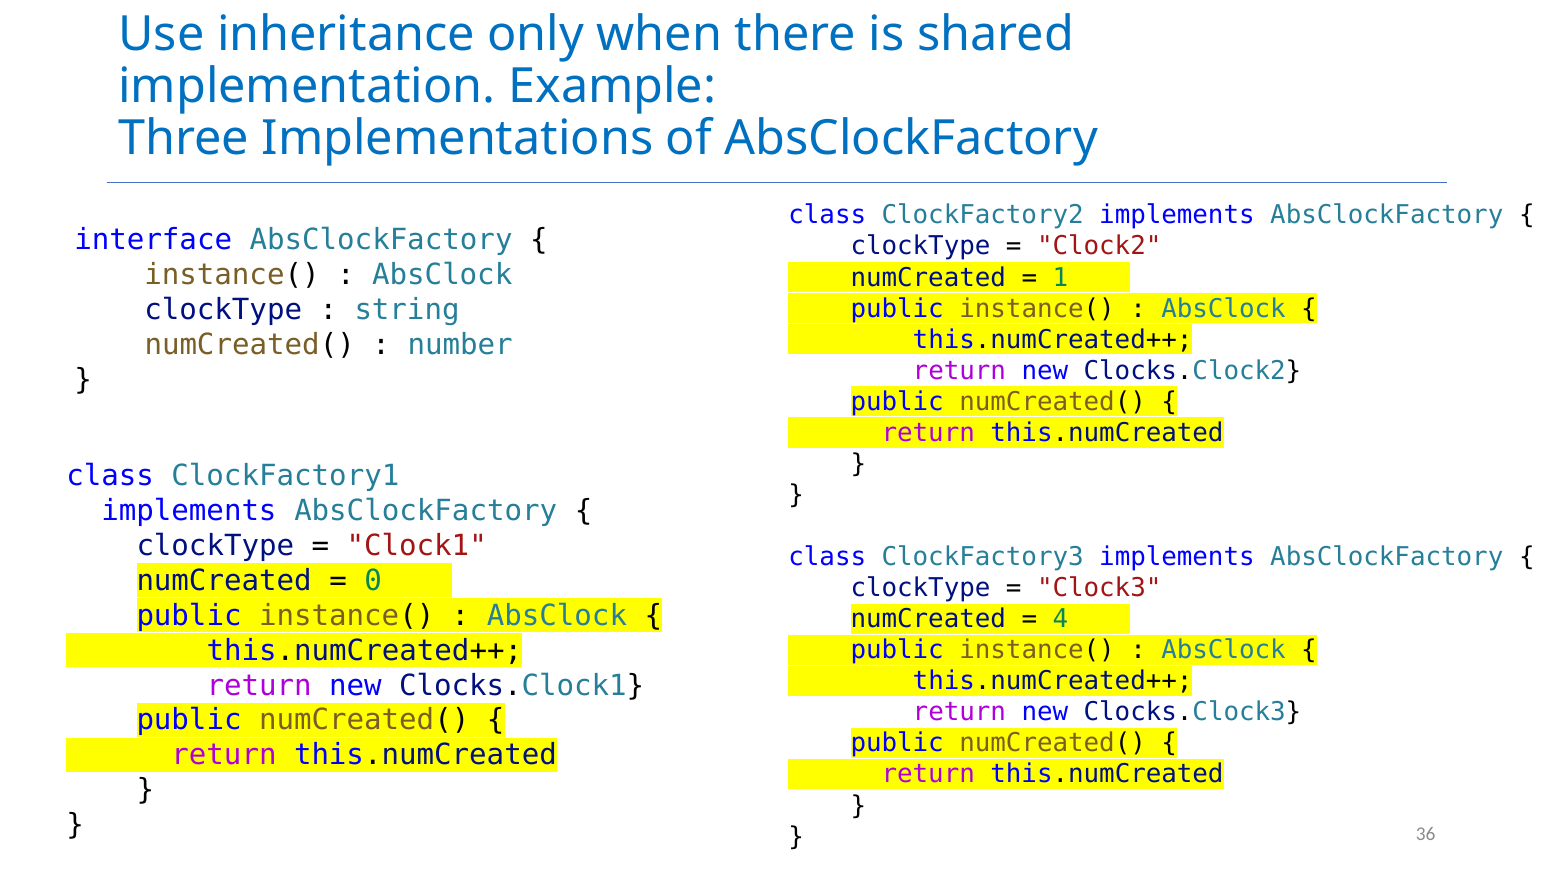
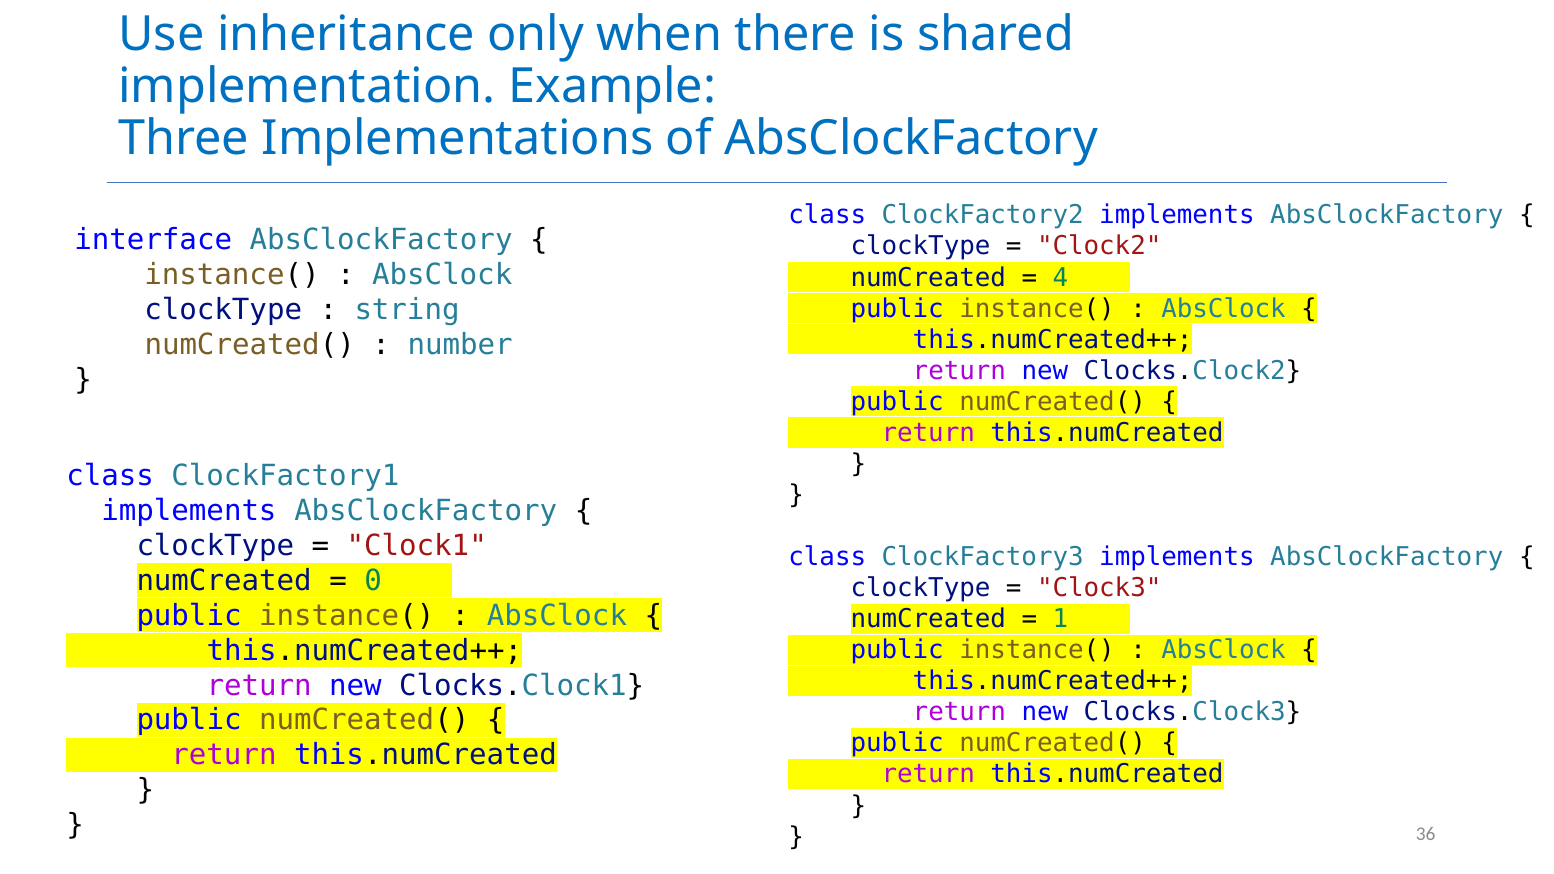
1: 1 -> 4
4: 4 -> 1
